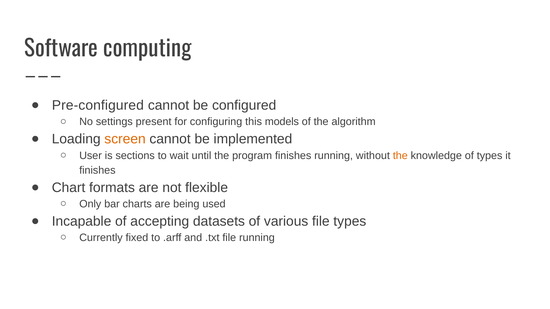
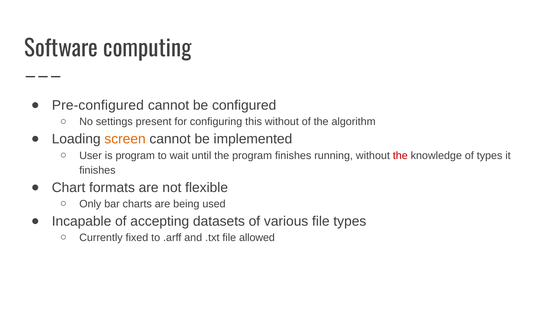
this models: models -> without
is sections: sections -> program
the at (400, 156) colour: orange -> red
file running: running -> allowed
